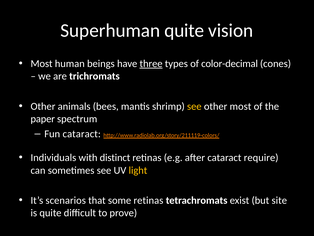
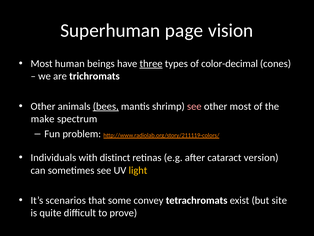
Superhuman quite: quite -> page
bees underline: none -> present
see at (194, 106) colour: yellow -> pink
paper: paper -> make
Fun cataract: cataract -> problem
require: require -> version
some retinas: retinas -> convey
